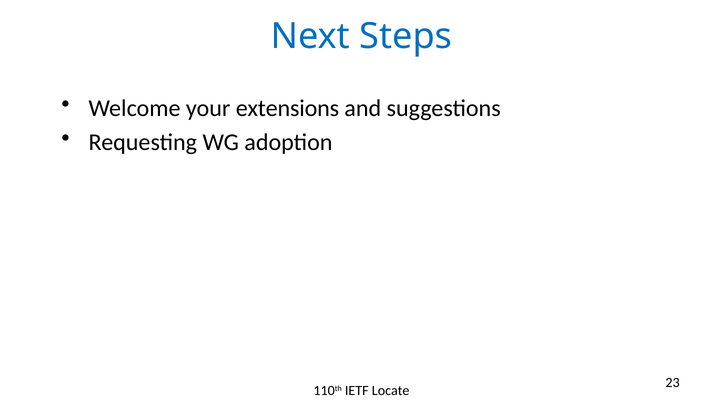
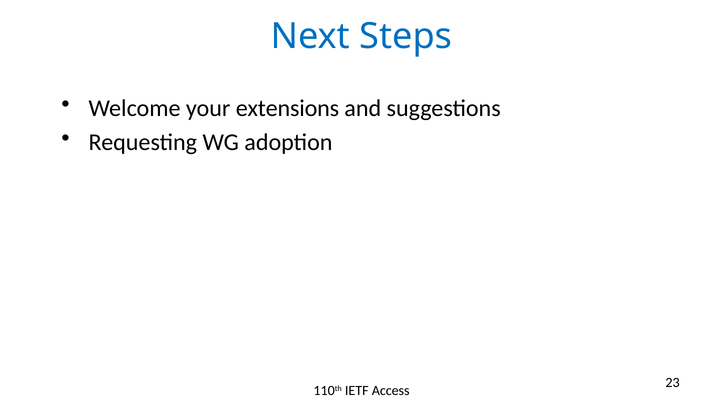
Locate: Locate -> Access
